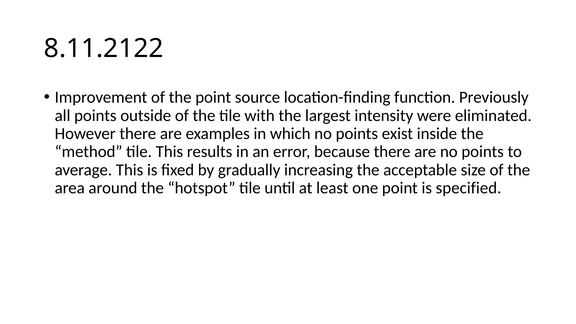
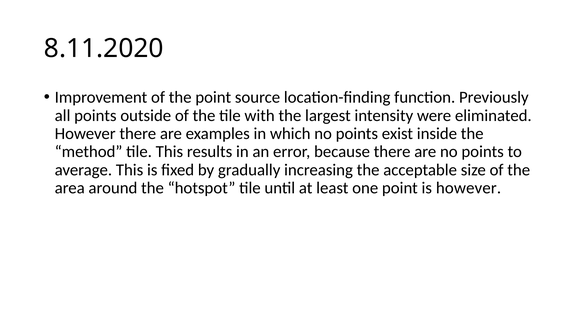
8.11.2122: 8.11.2122 -> 8.11.2020
is specified: specified -> however
